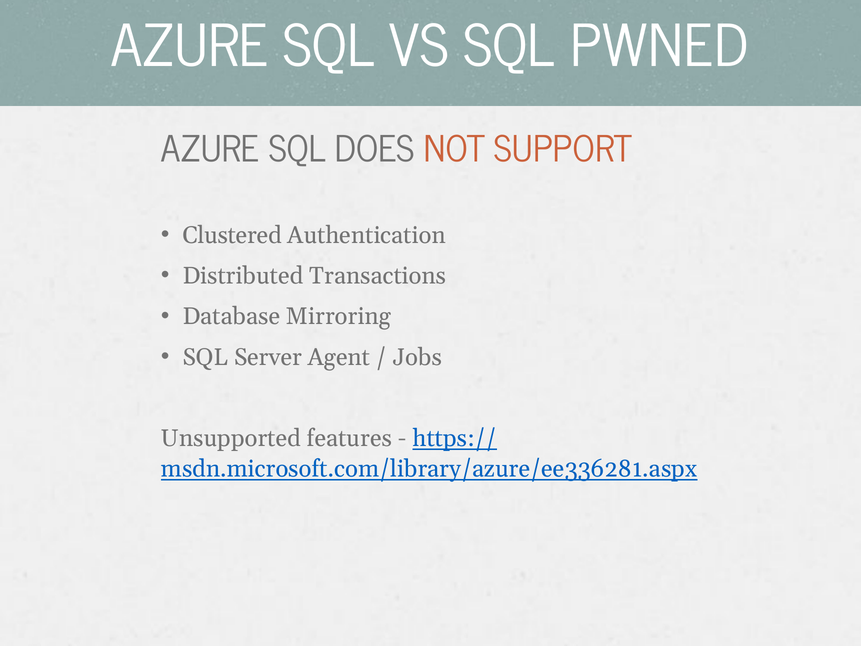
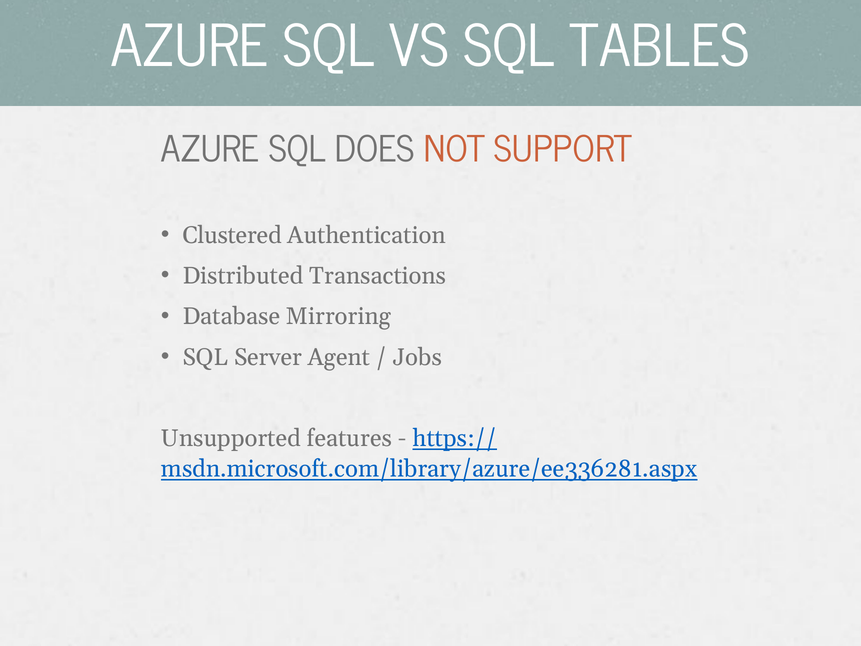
PWNED: PWNED -> TABLES
